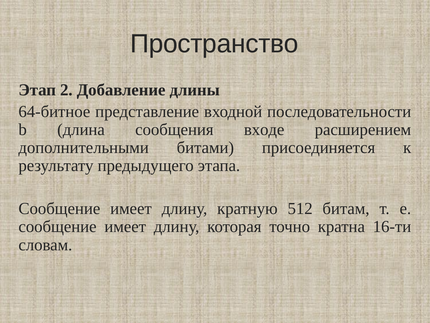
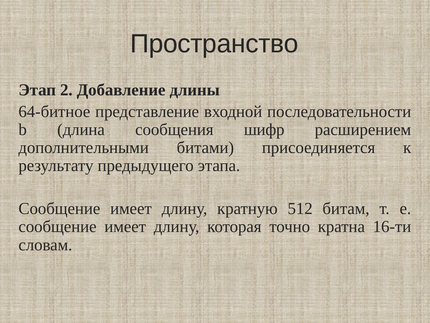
входе: входе -> шифр
